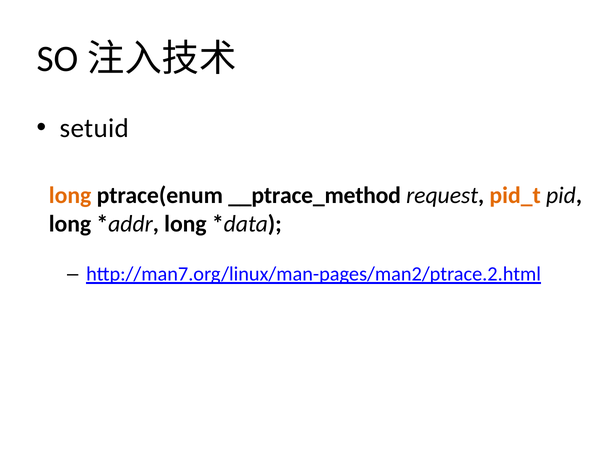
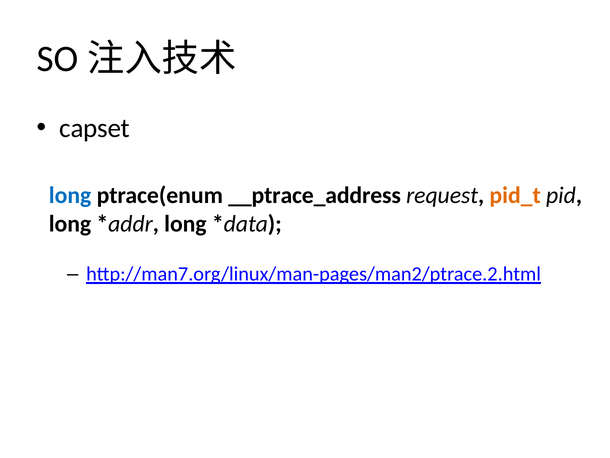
setuid: setuid -> capset
long at (70, 195) colour: orange -> blue
__ptrace_method: __ptrace_method -> __ptrace_address
